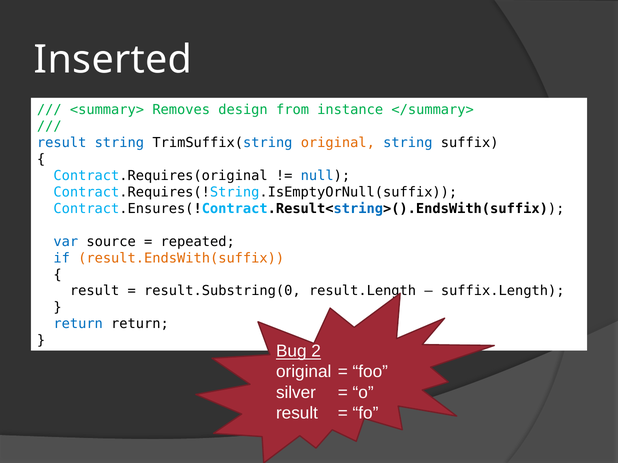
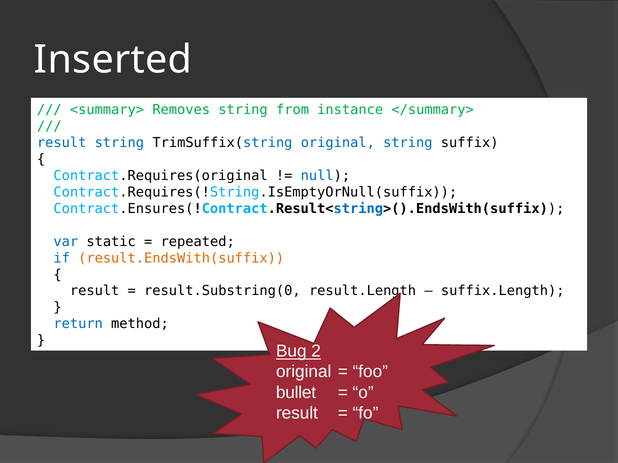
Removes design: design -> string
original at (338, 143) colour: orange -> blue
source: source -> static
return return: return -> method
silver: silver -> bullet
